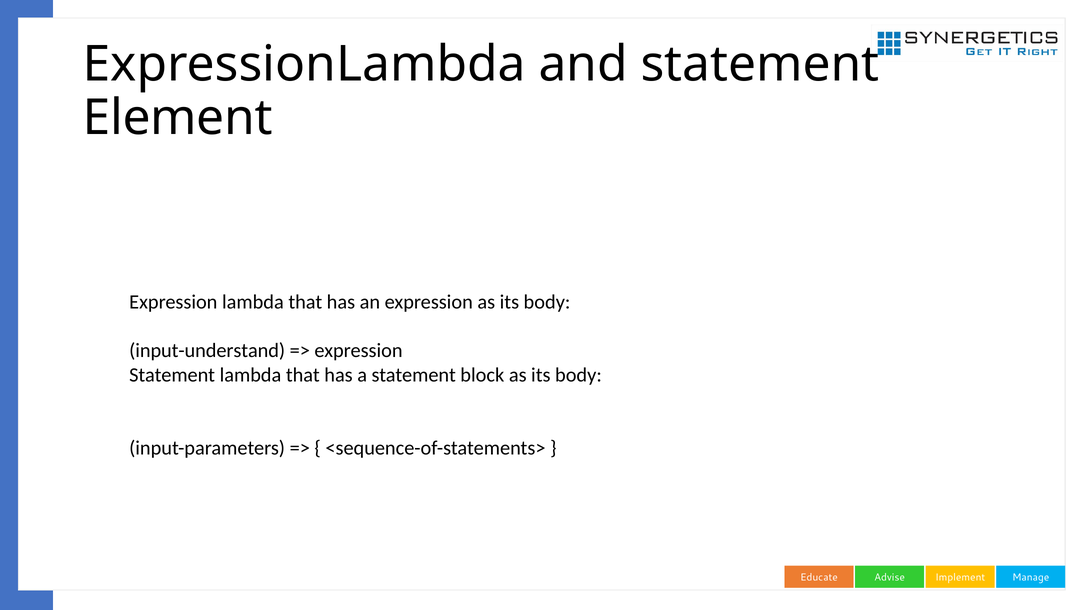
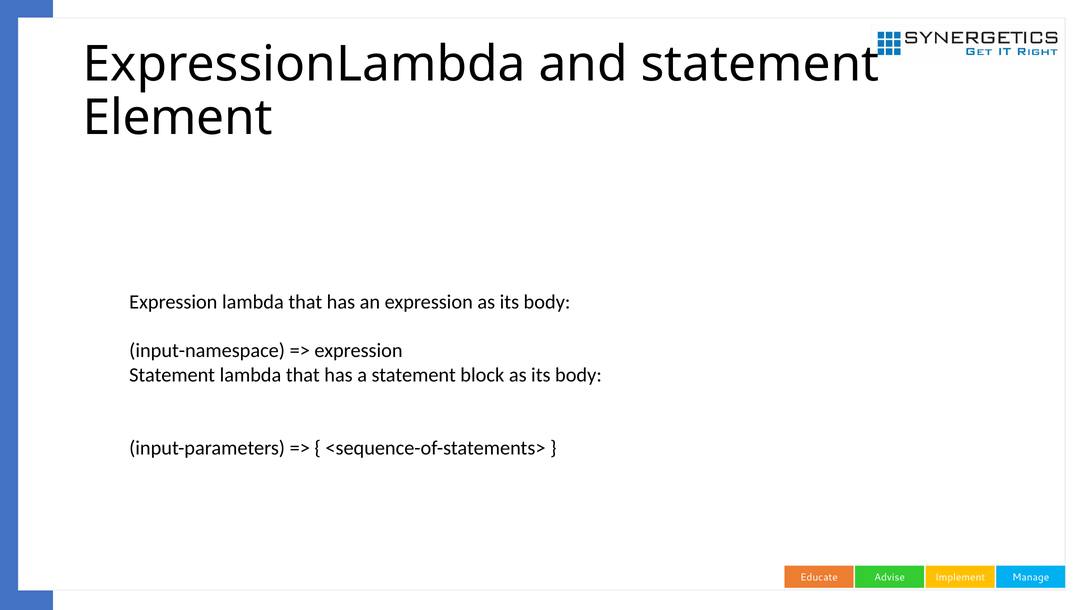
input-understand: input-understand -> input-namespace
